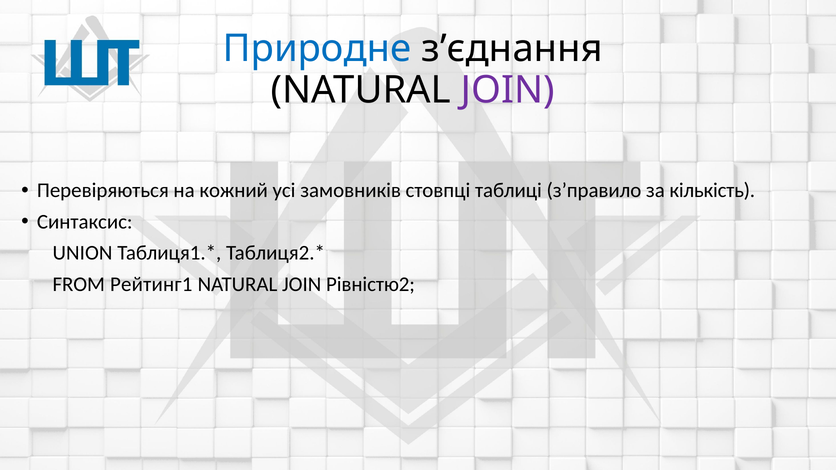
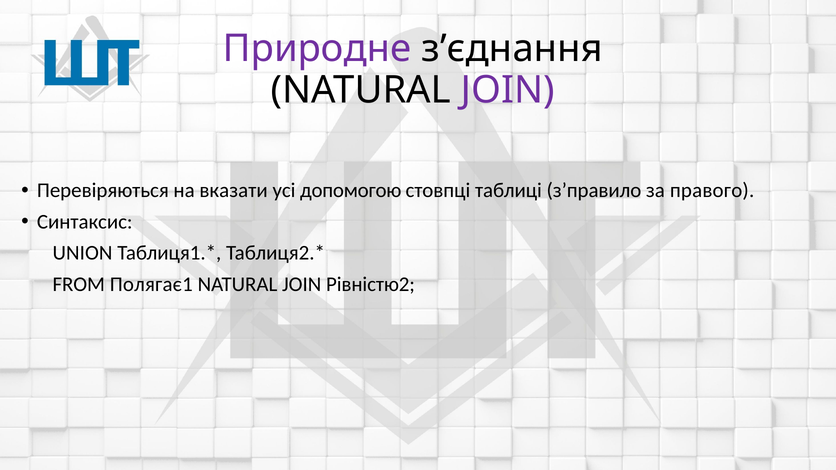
Природне colour: blue -> purple
кожний: кожний -> вказати
замовників: замовників -> допомогою
кількість: кількість -> правого
Рейтинг1: Рейтинг1 -> Полягає1
